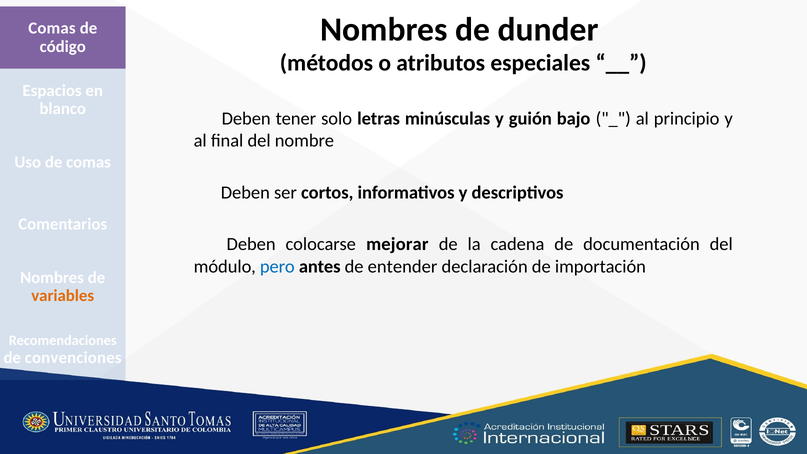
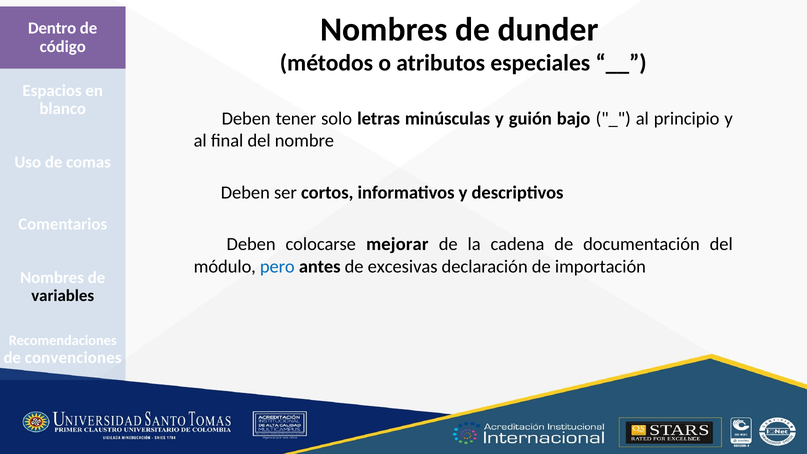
Comas at (52, 28): Comas -> Dentro
entender: entender -> excesivas
variables colour: orange -> black
